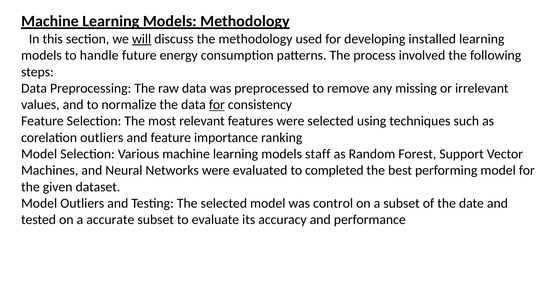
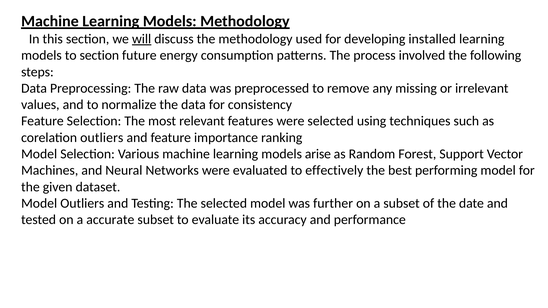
to handle: handle -> section
for at (217, 105) underline: present -> none
staff: staff -> arise
completed: completed -> effectively
control: control -> further
